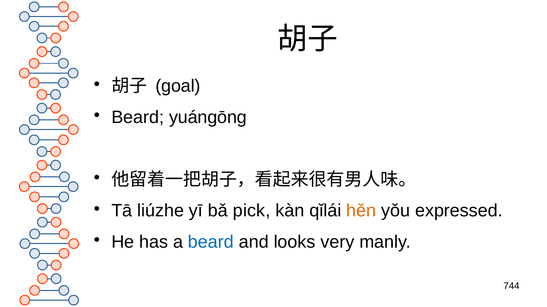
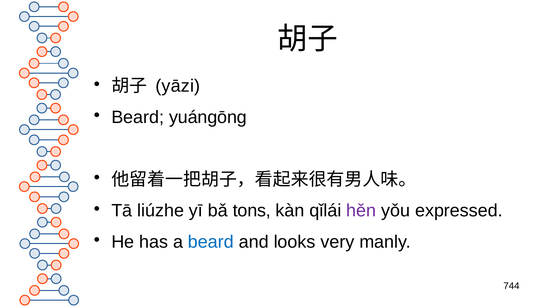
goal: goal -> yāzi
pick: pick -> tons
hěn colour: orange -> purple
